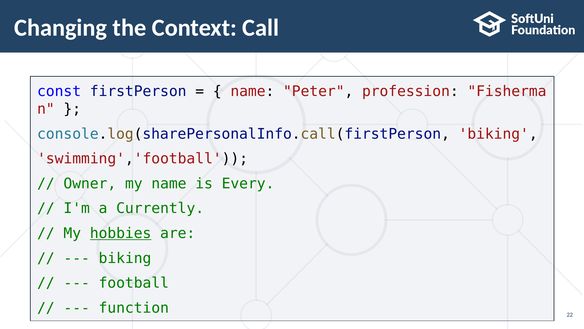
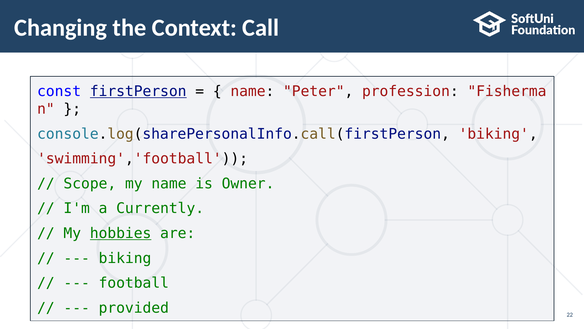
firstPerson underline: none -> present
Owner: Owner -> Scope
Every: Every -> Owner
function: function -> provided
